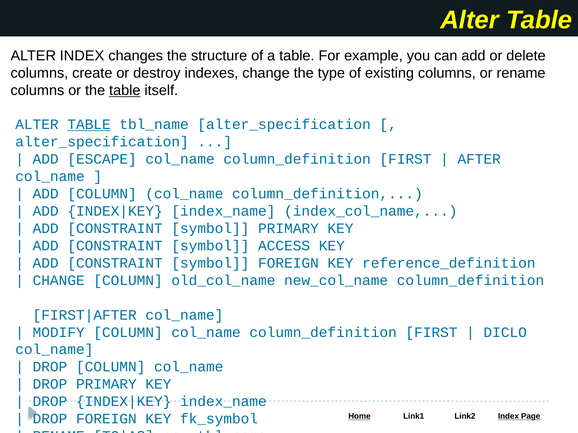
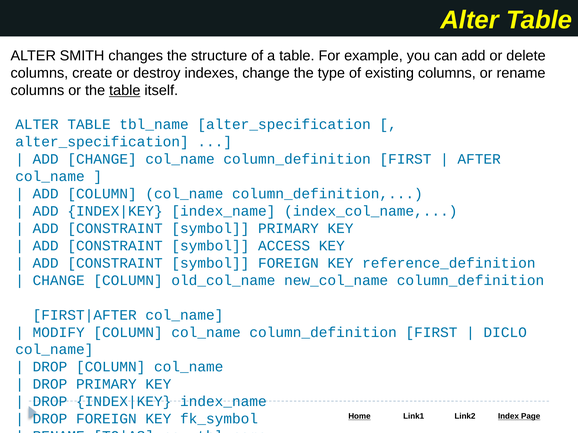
ALTER INDEX: INDEX -> SMITH
TABLE at (89, 125) underline: present -> none
ADD ESCAPE: ESCAPE -> CHANGE
